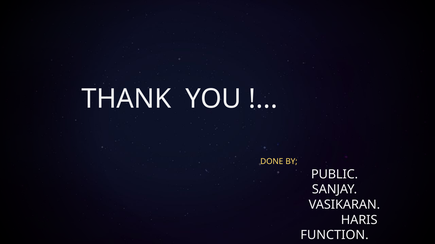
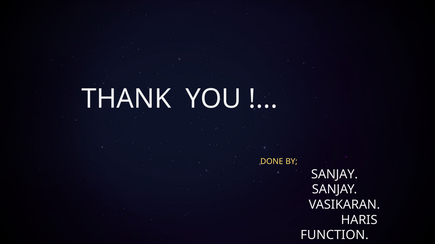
PUBLIC at (335, 175): PUBLIC -> SANJAY
